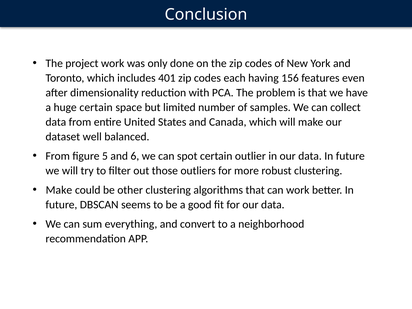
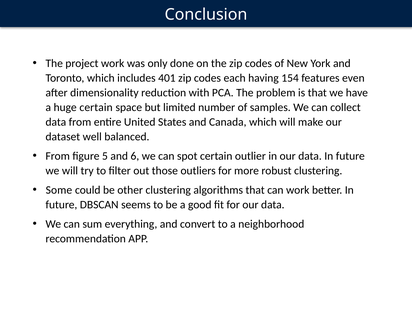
156: 156 -> 154
Make at (59, 190): Make -> Some
